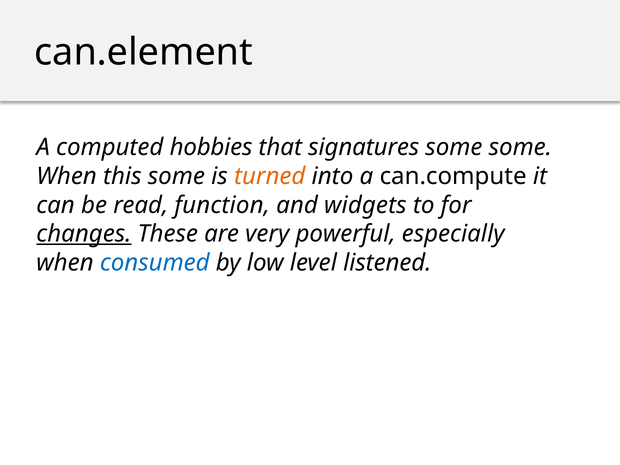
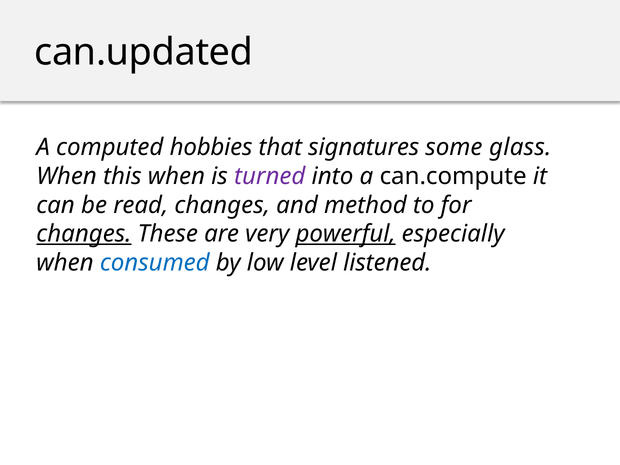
can.element: can.element -> can.updated
some some: some -> glass
this some: some -> when
turned colour: orange -> purple
read function: function -> changes
widgets: widgets -> method
powerful underline: none -> present
